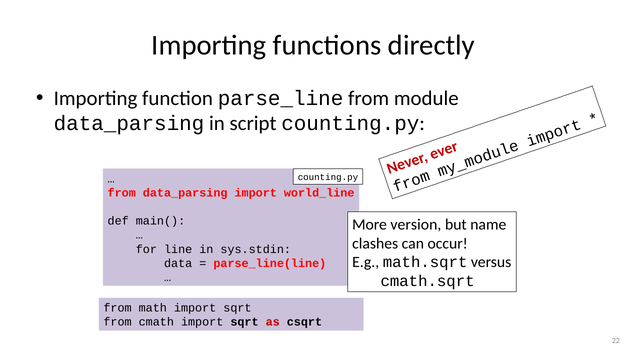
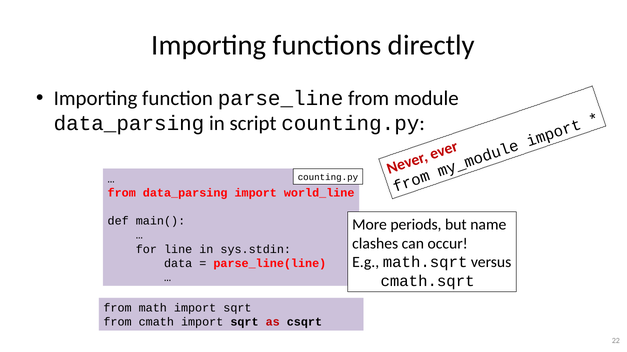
version: version -> periods
